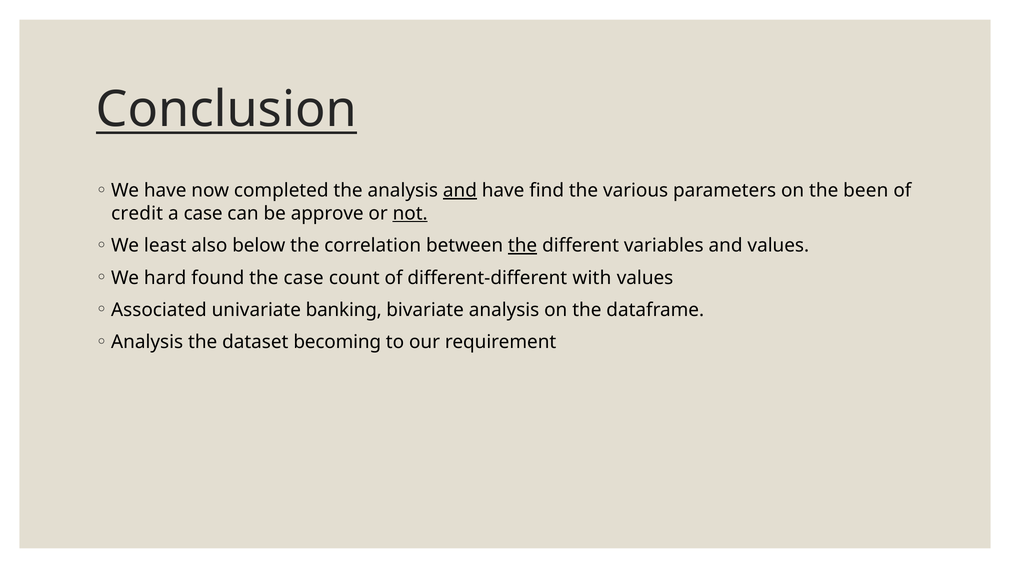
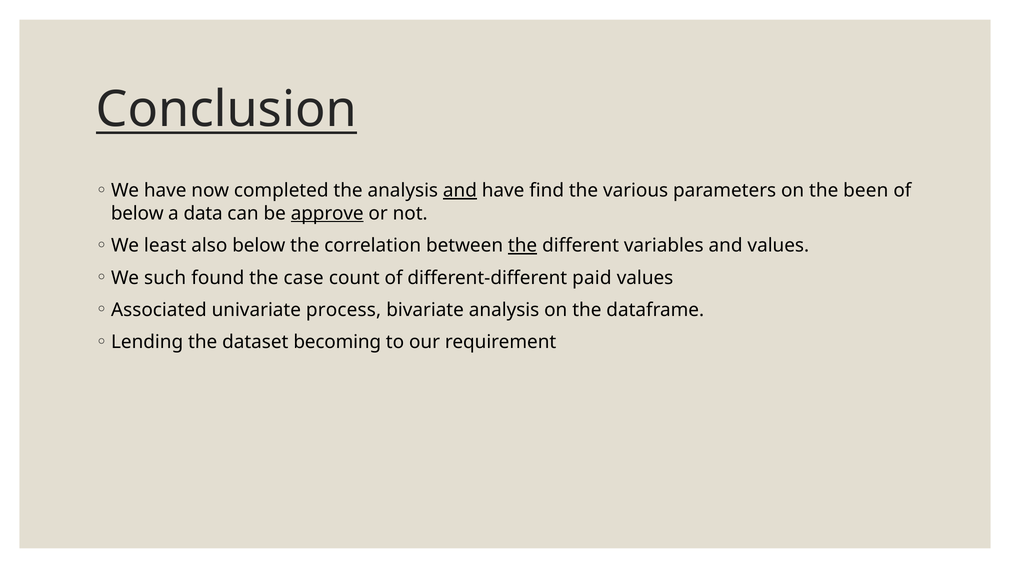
credit at (137, 213): credit -> below
a case: case -> data
approve underline: none -> present
not underline: present -> none
hard: hard -> such
with: with -> paid
banking: banking -> process
Analysis at (147, 342): Analysis -> Lending
